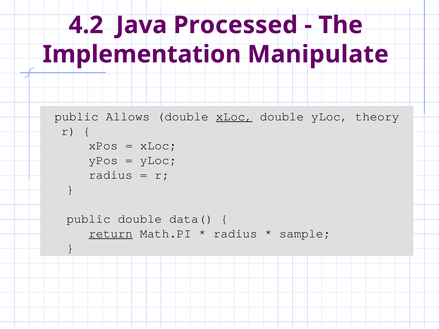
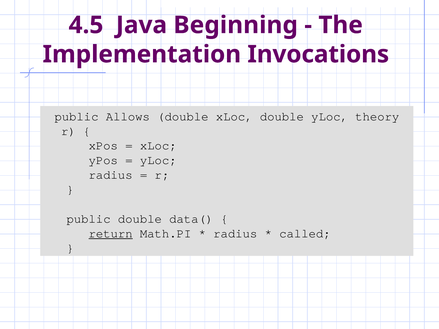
4.2: 4.2 -> 4.5
Processed: Processed -> Beginning
Manipulate: Manipulate -> Invocations
xLoc at (234, 116) underline: present -> none
sample: sample -> called
